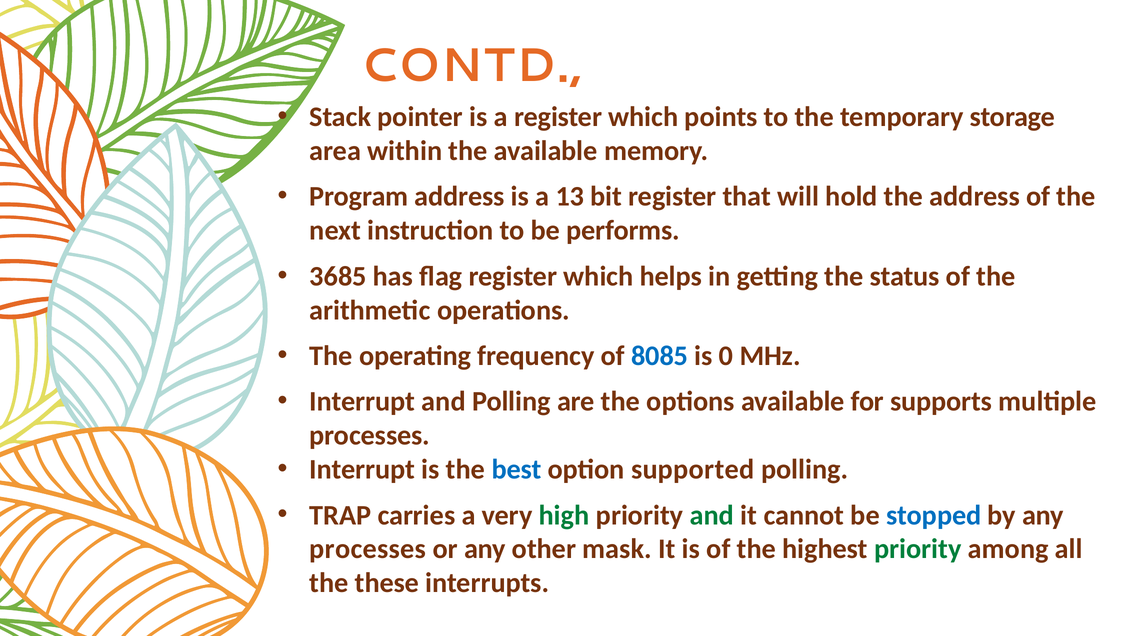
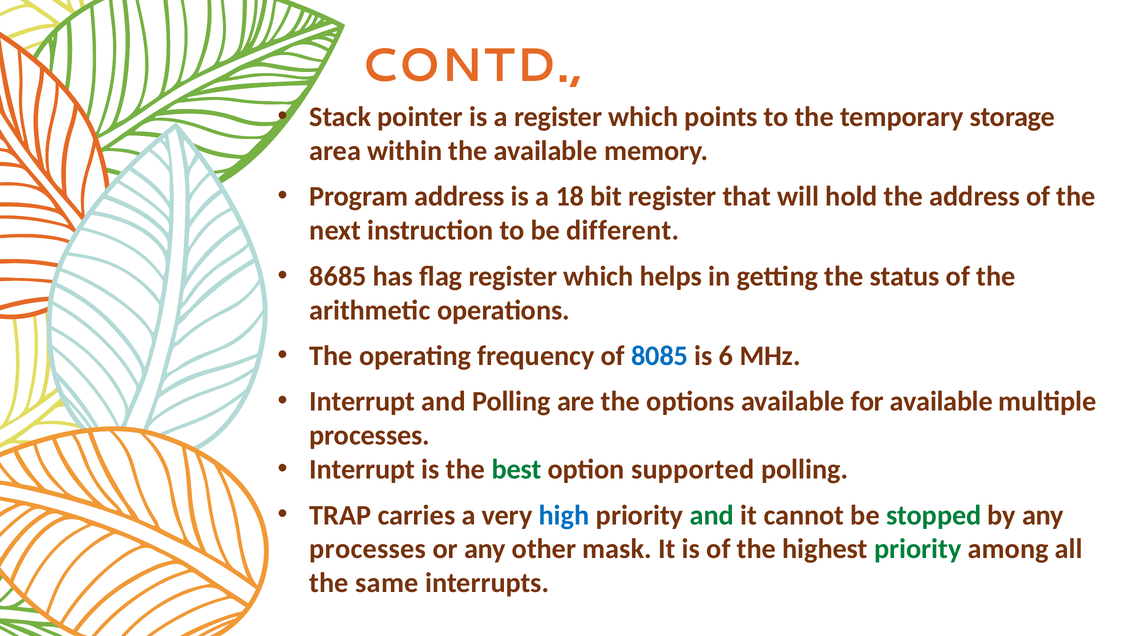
13: 13 -> 18
performs: performs -> different
3685: 3685 -> 8685
0: 0 -> 6
for supports: supports -> available
best colour: blue -> green
high colour: green -> blue
stopped colour: blue -> green
these: these -> same
